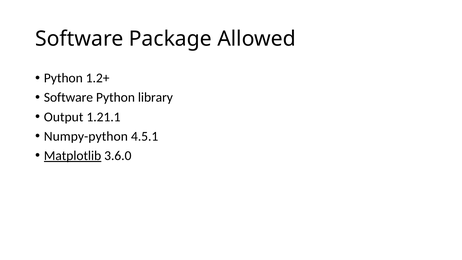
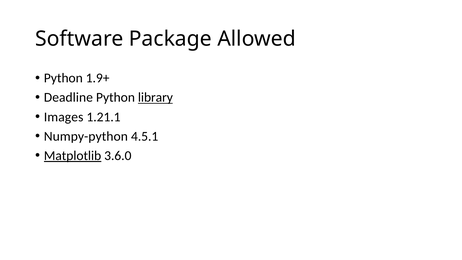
1.2+: 1.2+ -> 1.9+
Software at (68, 97): Software -> Deadline
library underline: none -> present
Output: Output -> Images
